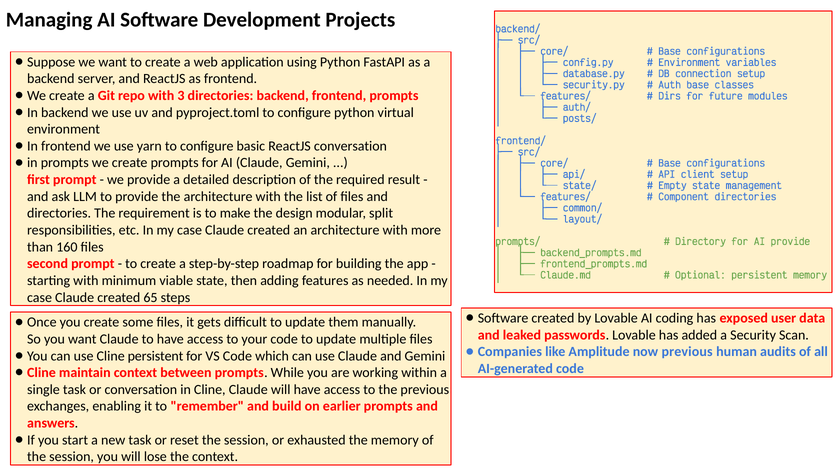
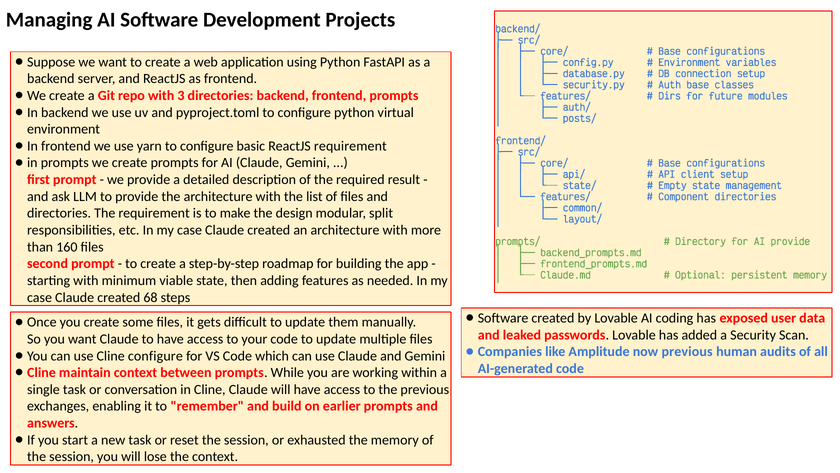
ReactJS conversation: conversation -> requirement
65: 65 -> 68
Cline persistent: persistent -> configure
